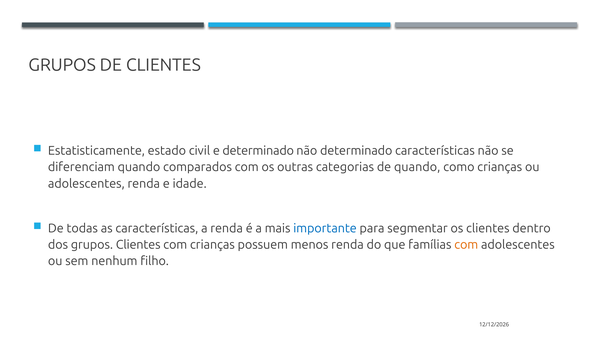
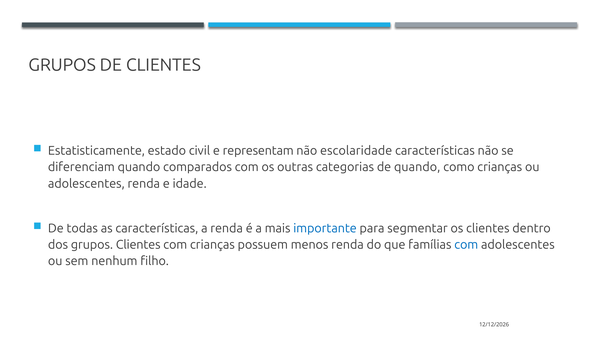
e determinado: determinado -> representam
não determinado: determinado -> escolaridade
com at (466, 245) colour: orange -> blue
